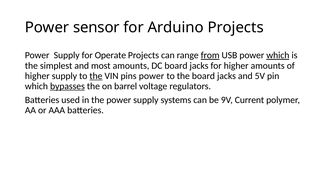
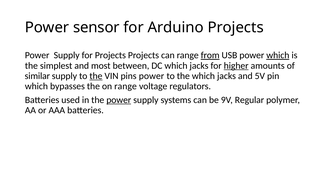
for Operate: Operate -> Projects
most amounts: amounts -> between
DC board: board -> which
higher at (236, 66) underline: none -> present
higher at (37, 76): higher -> similar
the board: board -> which
bypasses underline: present -> none
on barrel: barrel -> range
power at (119, 100) underline: none -> present
Current: Current -> Regular
